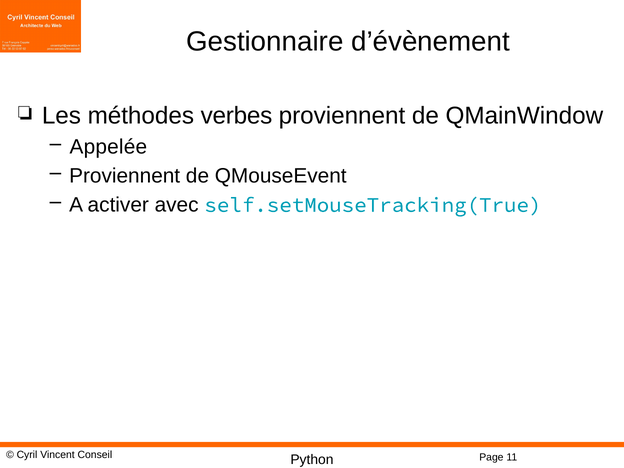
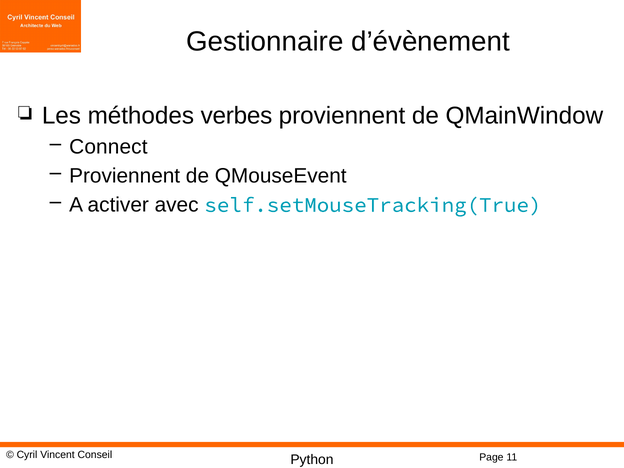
Appelée: Appelée -> Connect
